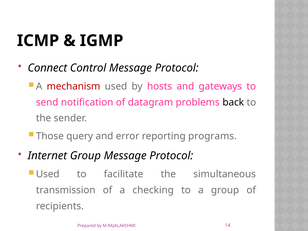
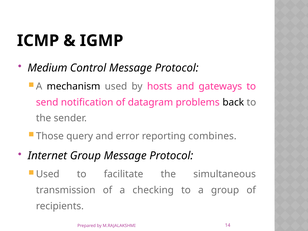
Connect: Connect -> Medium
mechanism colour: red -> black
programs: programs -> combines
